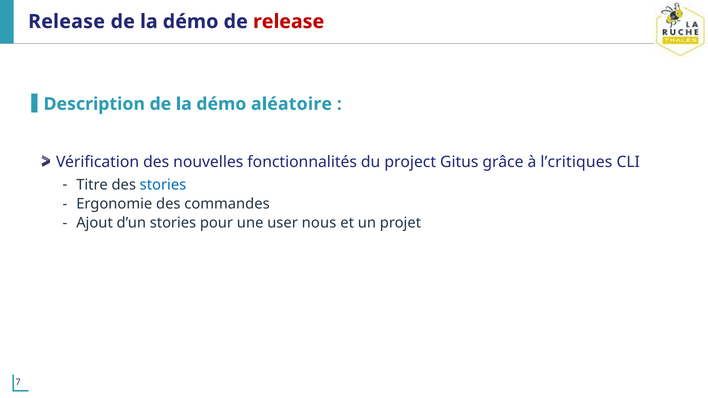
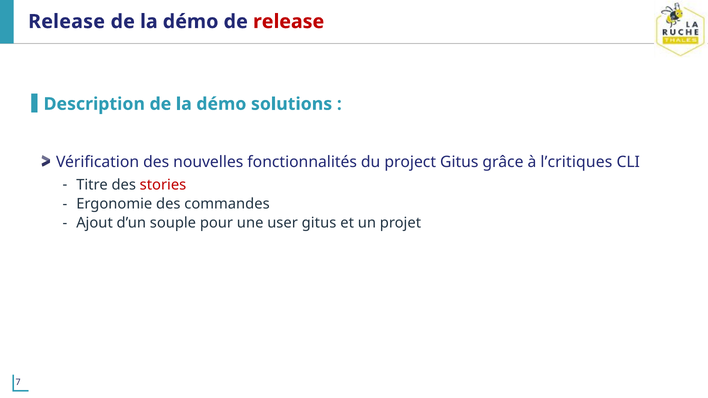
aléatoire: aléatoire -> solutions
stories at (163, 185) colour: blue -> red
d’un stories: stories -> souple
user nous: nous -> gitus
